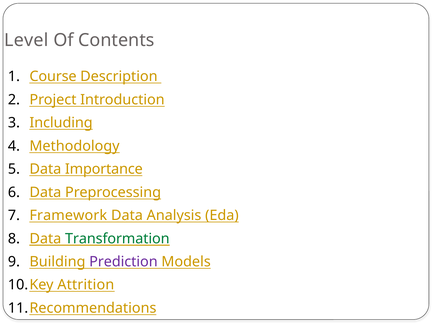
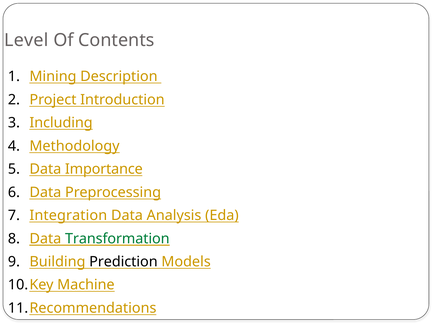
Course: Course -> Mining
Framework: Framework -> Integration
Prediction colour: purple -> black
Attrition: Attrition -> Machine
